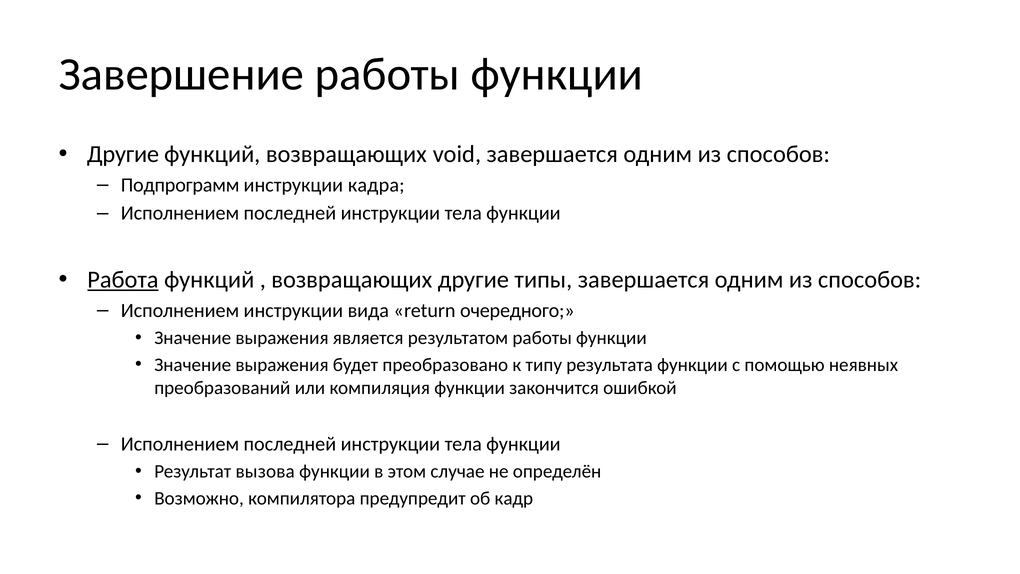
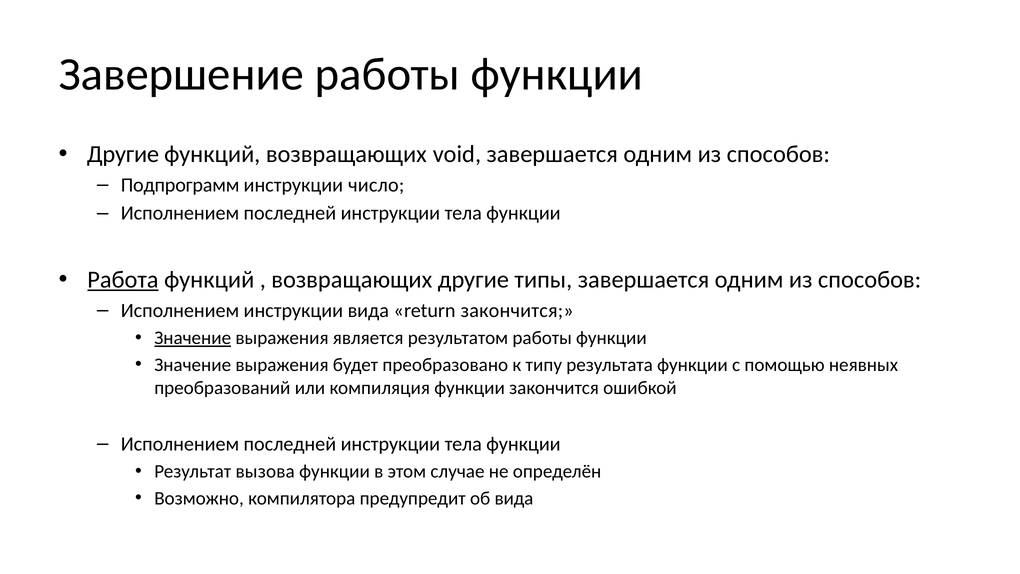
кадра: кадра -> число
return очередного: очередного -> закончится
Значение at (193, 338) underline: none -> present
об кадр: кадр -> вида
